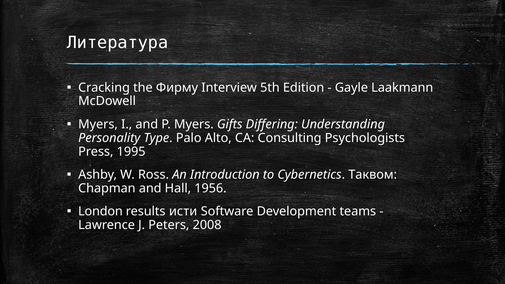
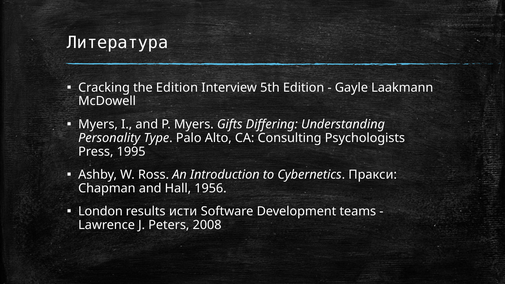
the Фирму: Фирму -> Edition
Таквом: Таквом -> Пракси
